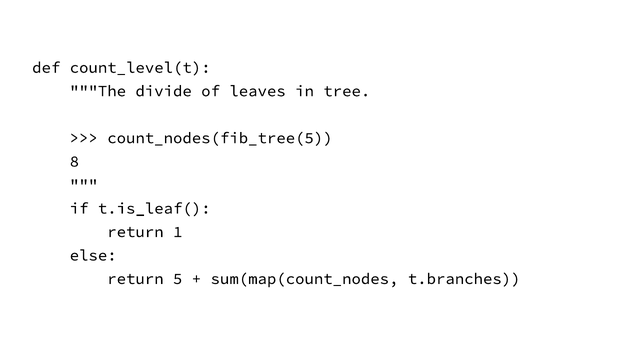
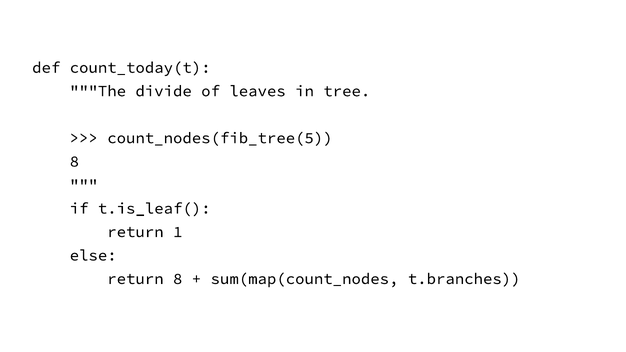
count_level(t: count_level(t -> count_today(t
return 5: 5 -> 8
